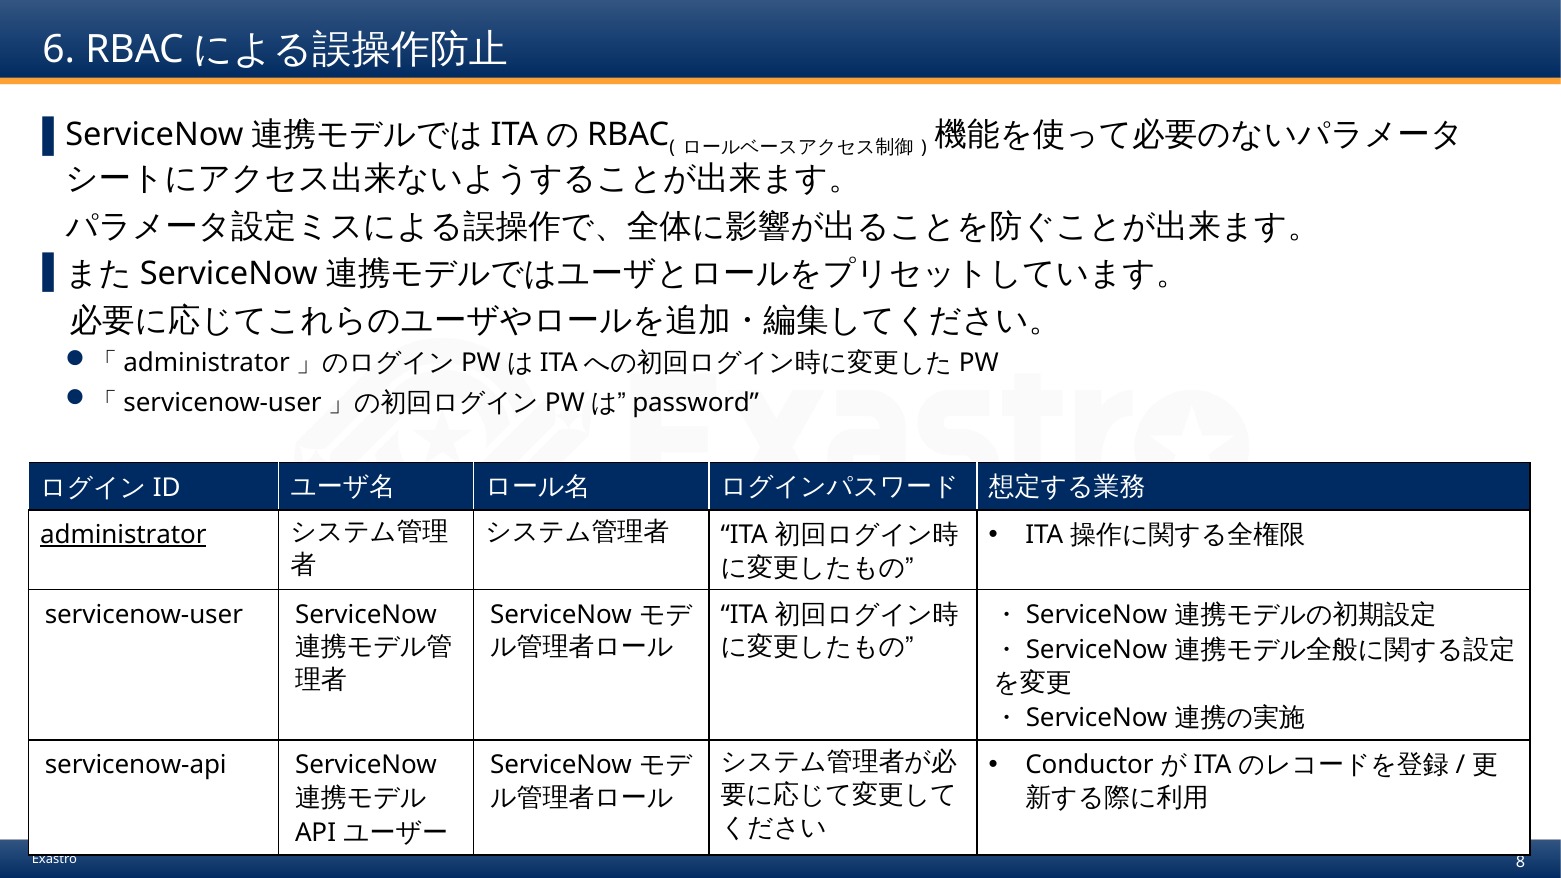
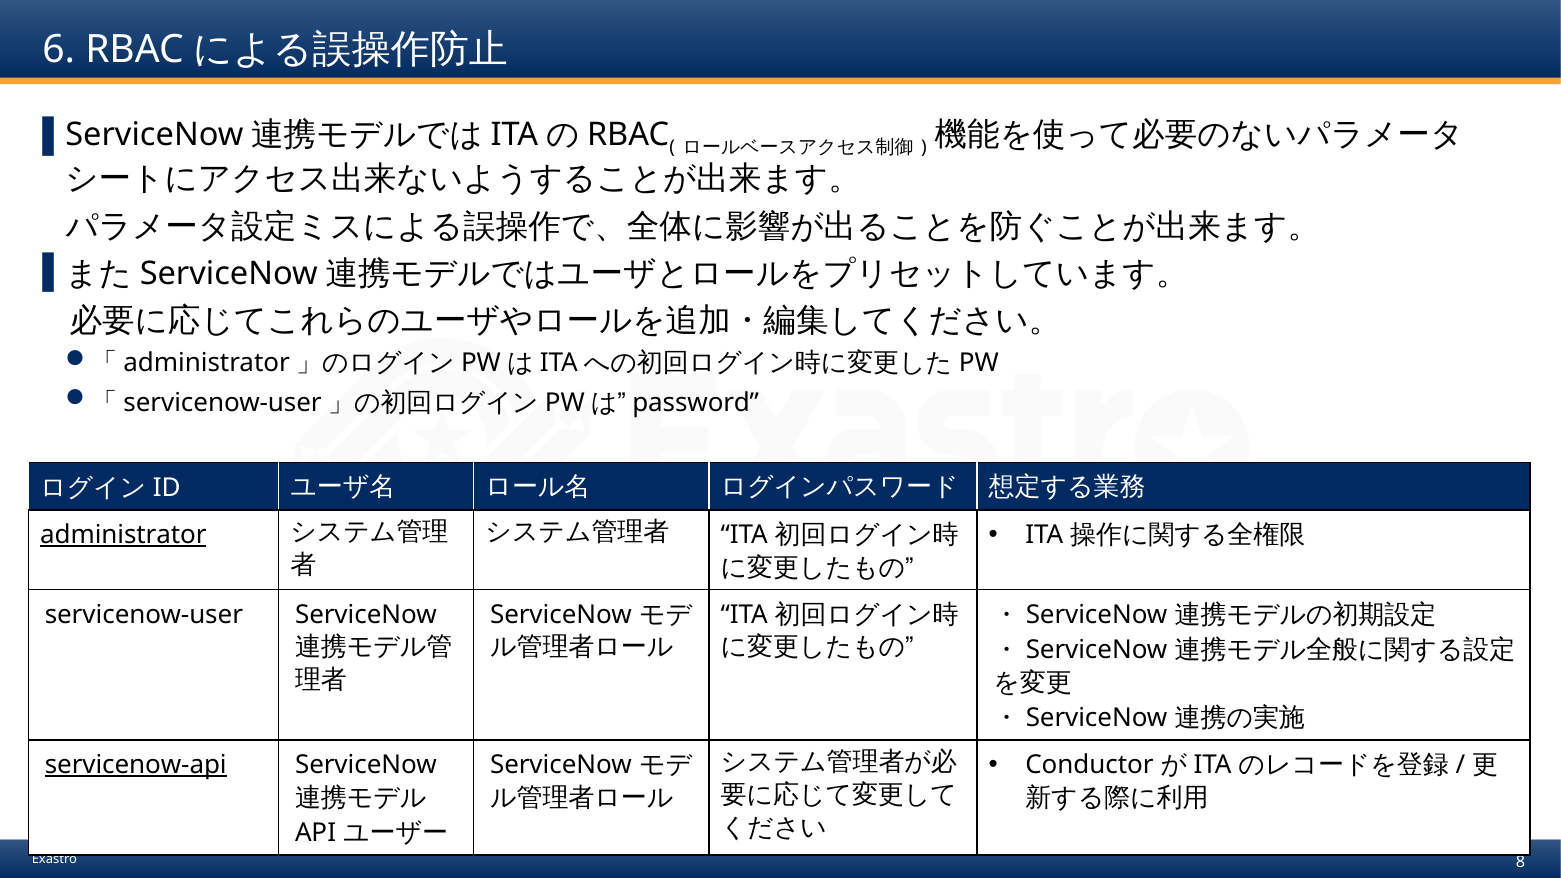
servicenow-api underline: none -> present
